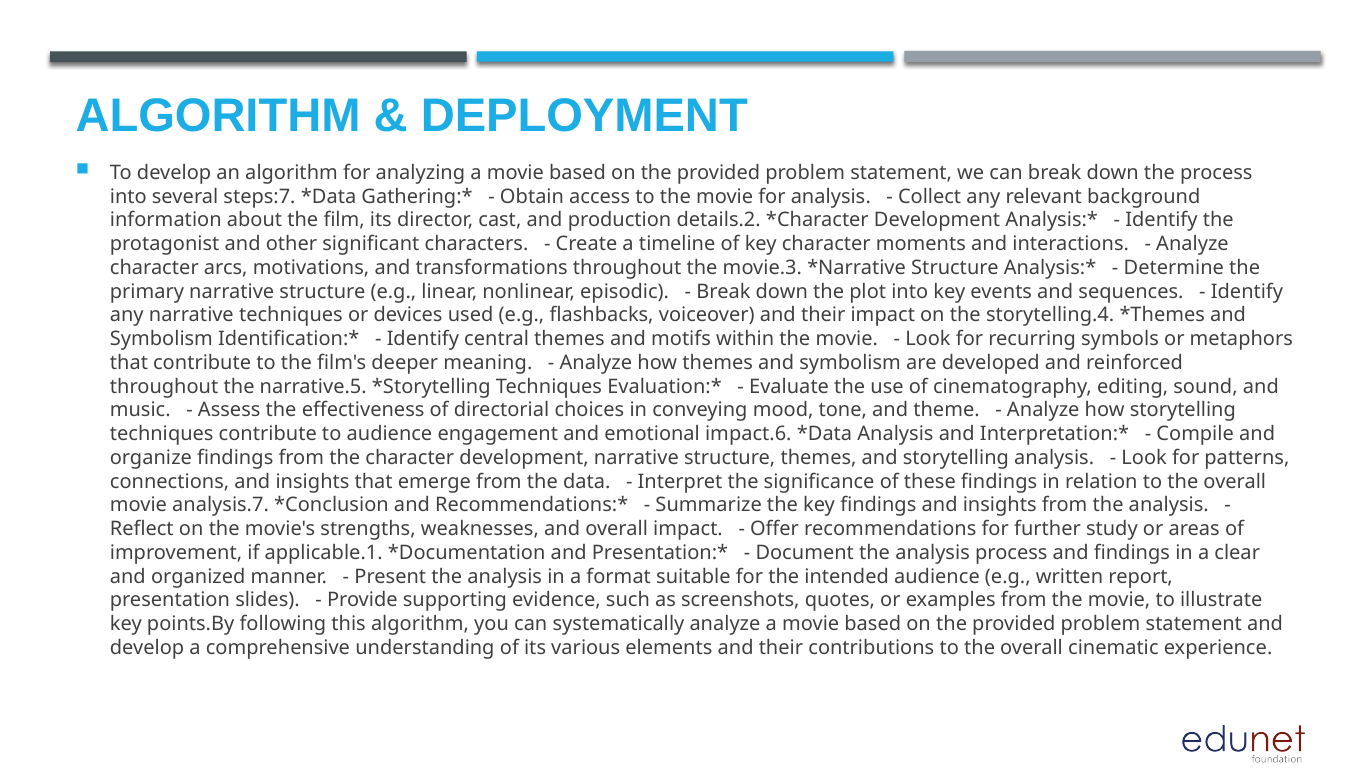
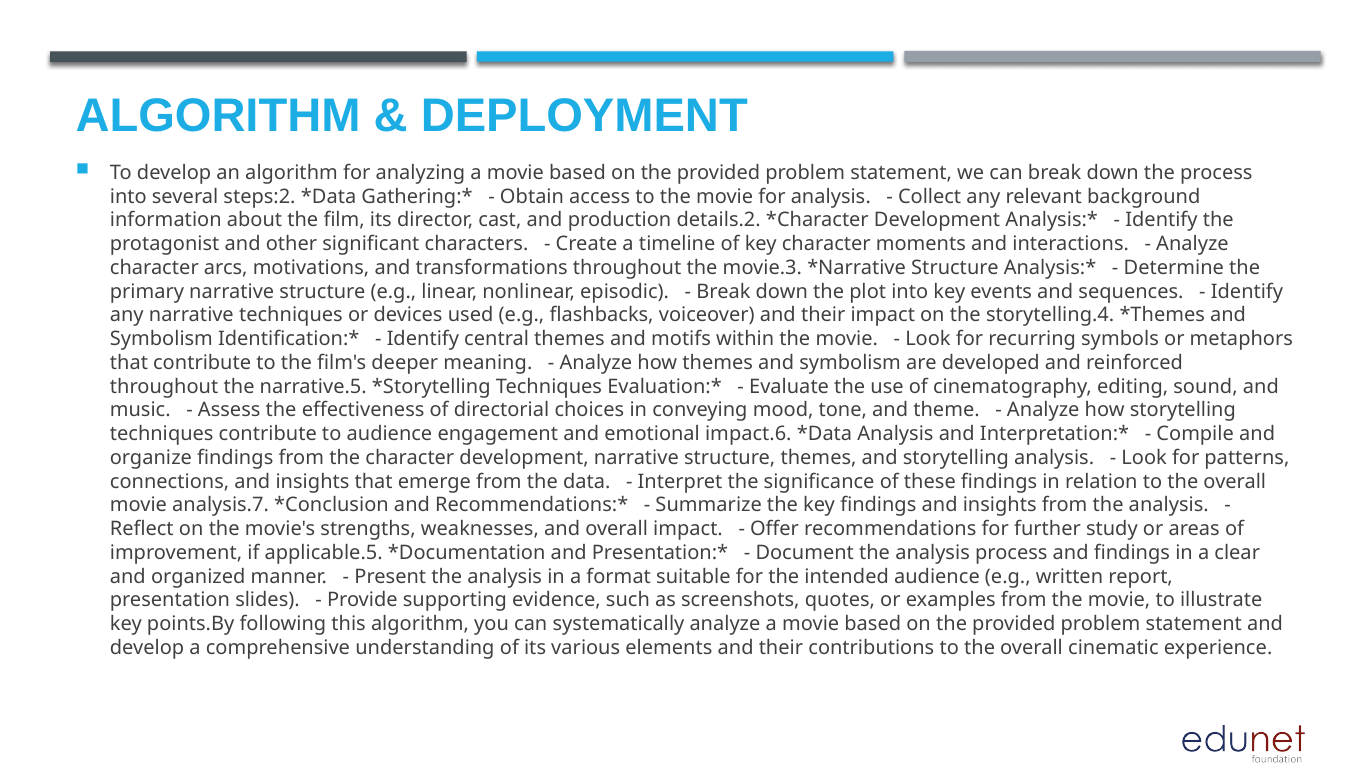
steps:7: steps:7 -> steps:2
applicable.1: applicable.1 -> applicable.5
